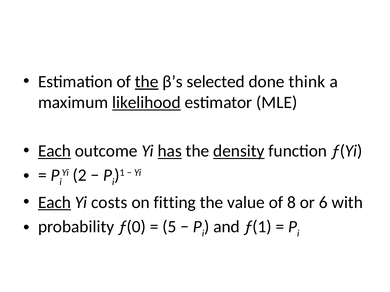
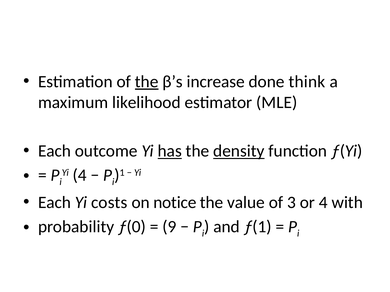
selected: selected -> increase
likelihood underline: present -> none
Each at (54, 151) underline: present -> none
Yi 2: 2 -> 4
Each at (54, 203) underline: present -> none
fitting: fitting -> notice
8: 8 -> 3
or 6: 6 -> 4
5: 5 -> 9
